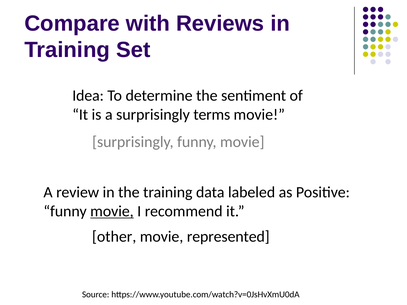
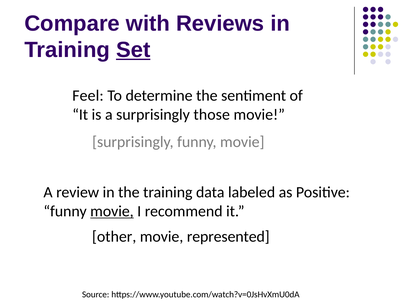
Set underline: none -> present
Idea: Idea -> Feel
terms: terms -> those
